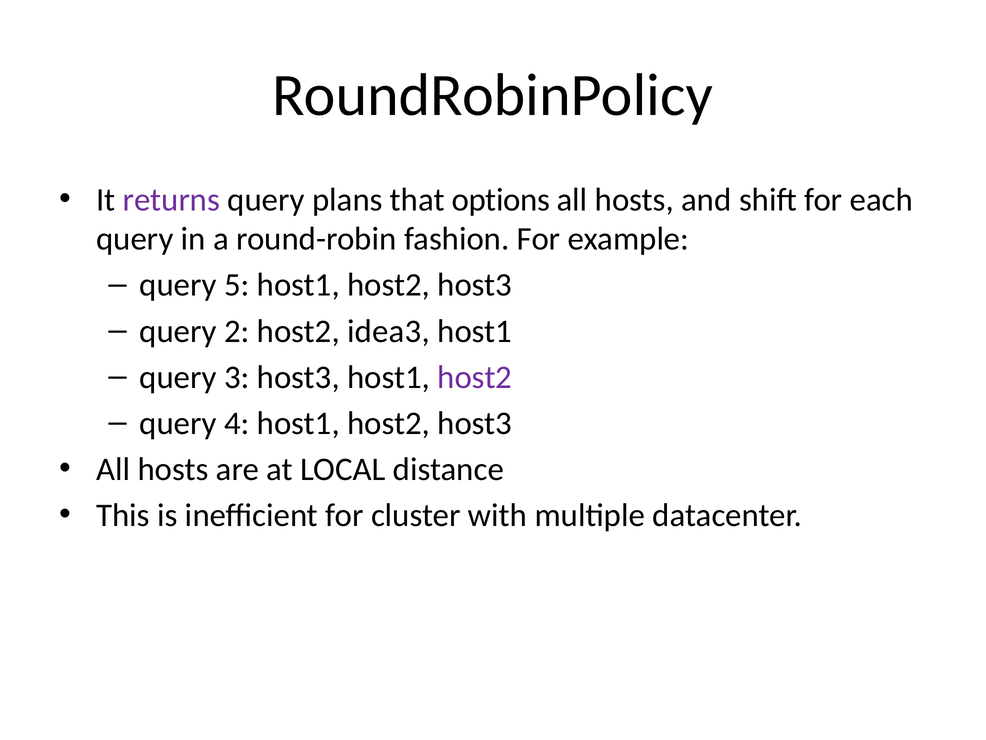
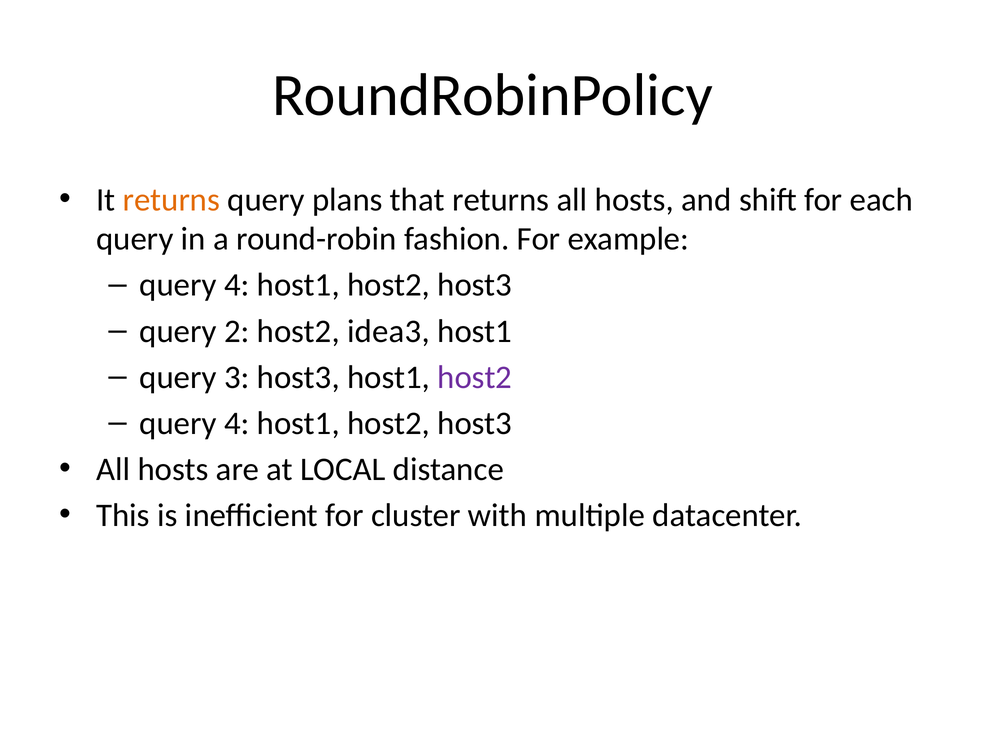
returns at (171, 200) colour: purple -> orange
that options: options -> returns
5 at (237, 285): 5 -> 4
